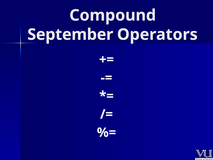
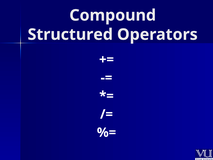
September: September -> Structured
